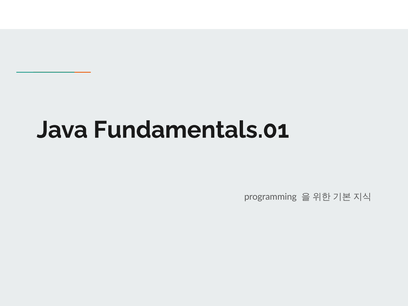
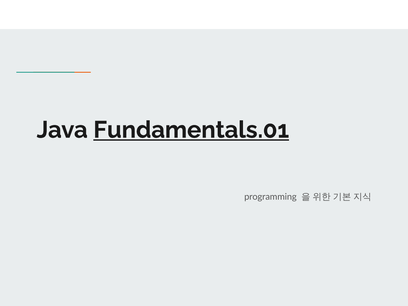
Fundamentals.01 underline: none -> present
